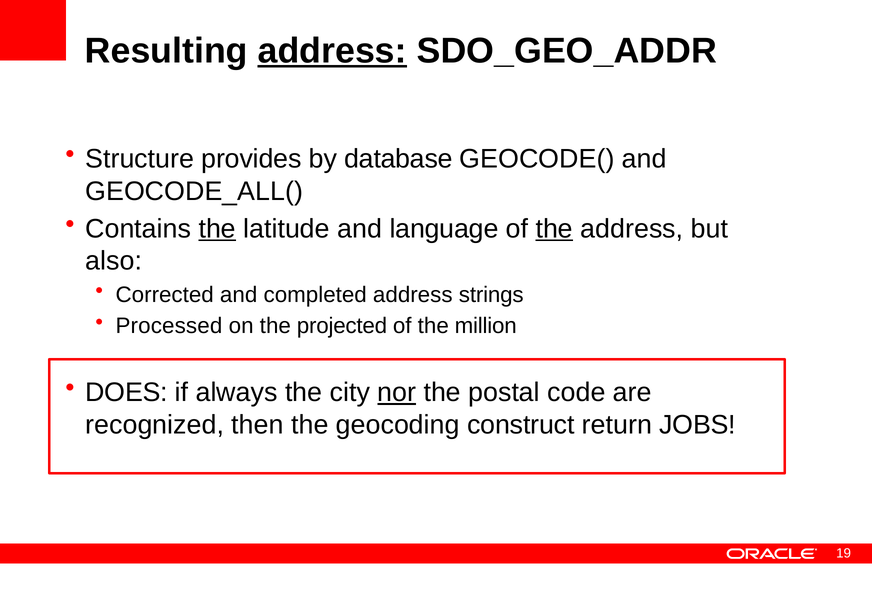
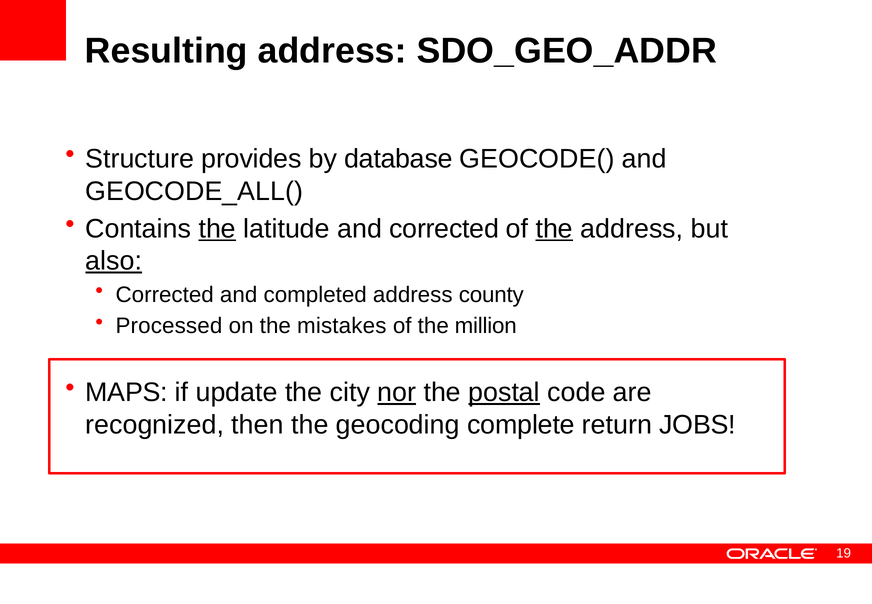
address at (332, 51) underline: present -> none
and language: language -> corrected
also underline: none -> present
strings: strings -> county
projected: projected -> mistakes
DOES: DOES -> MAPS
always: always -> update
postal underline: none -> present
construct: construct -> complete
